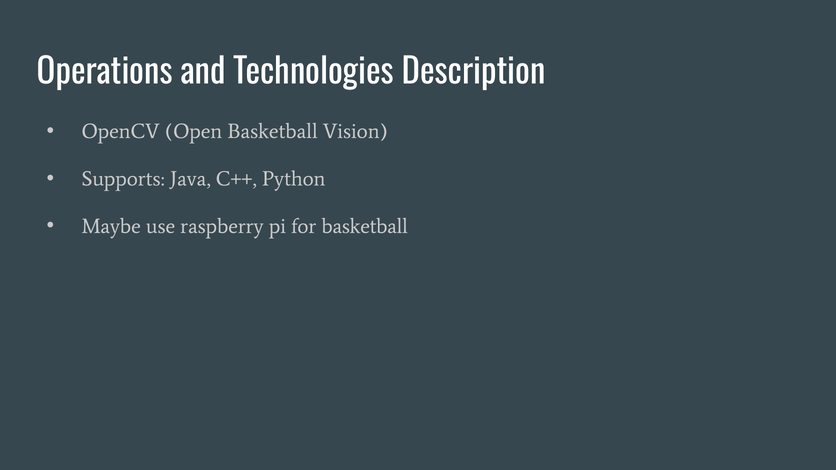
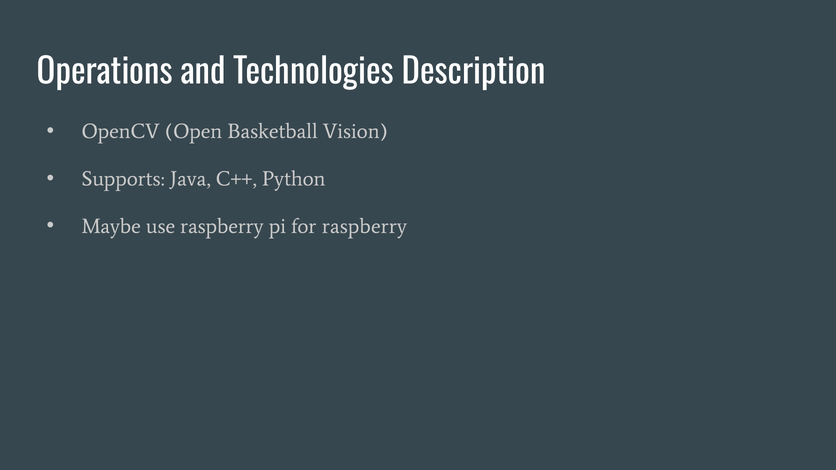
for basketball: basketball -> raspberry
